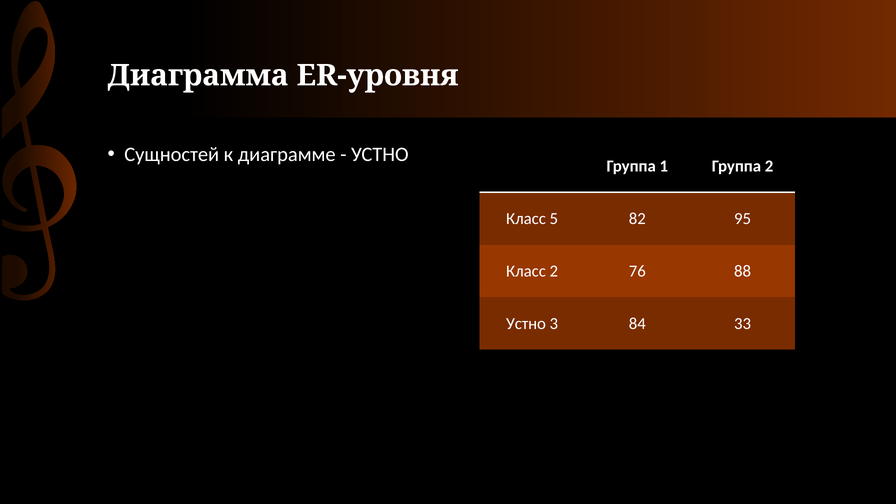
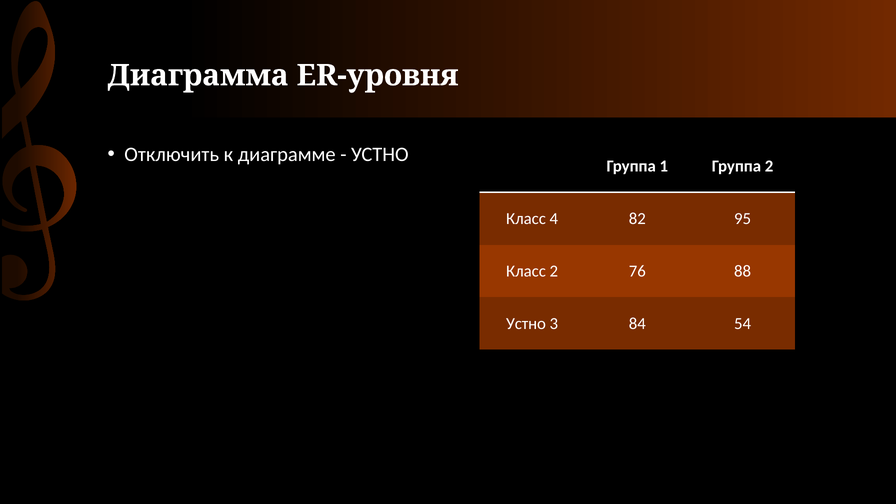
Сущностей: Сущностей -> Отключить
5: 5 -> 4
33: 33 -> 54
